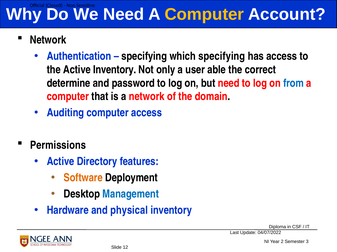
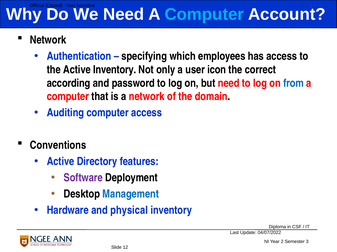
Computer at (204, 14) colour: yellow -> light blue
which specifying: specifying -> employees
able: able -> icon
determine: determine -> according
Permissions: Permissions -> Conventions
Software colour: orange -> purple
